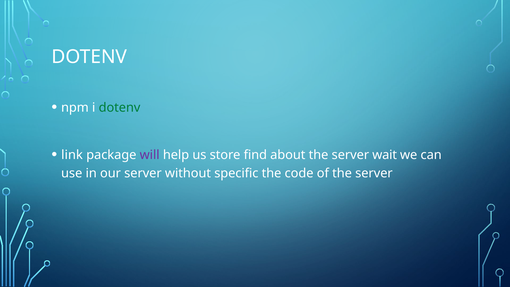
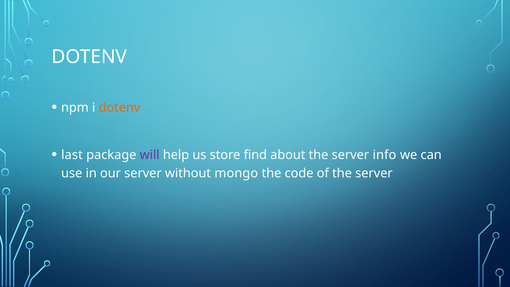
dotenv at (120, 108) colour: green -> orange
link: link -> last
wait: wait -> info
specific: specific -> mongo
